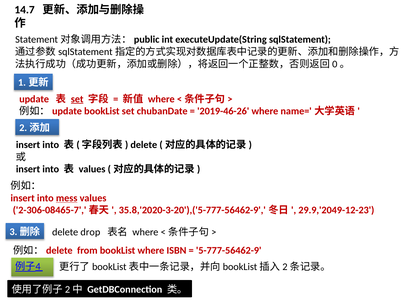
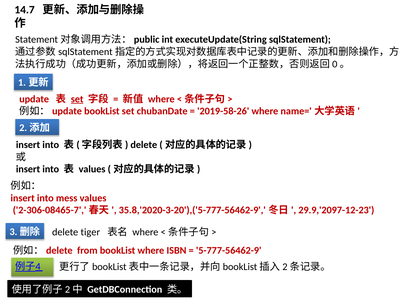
2019-46-26: 2019-46-26 -> 2019-58-26
mess underline: present -> none
29.9,'2049-12-23: 29.9,'2049-12-23 -> 29.9,'2097-12-23
drop: drop -> tiger
